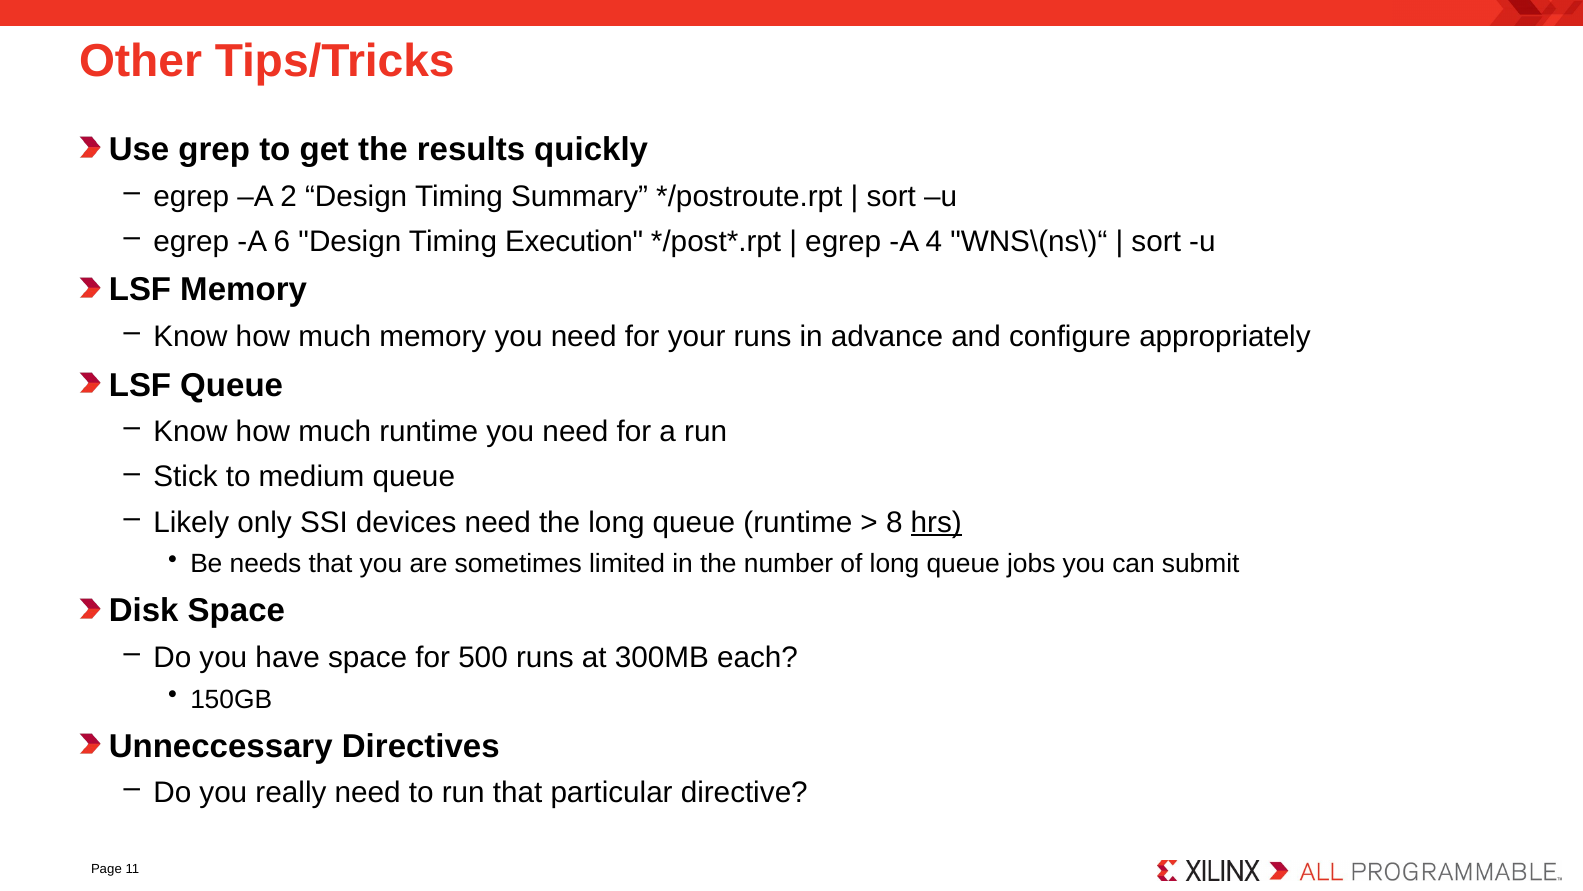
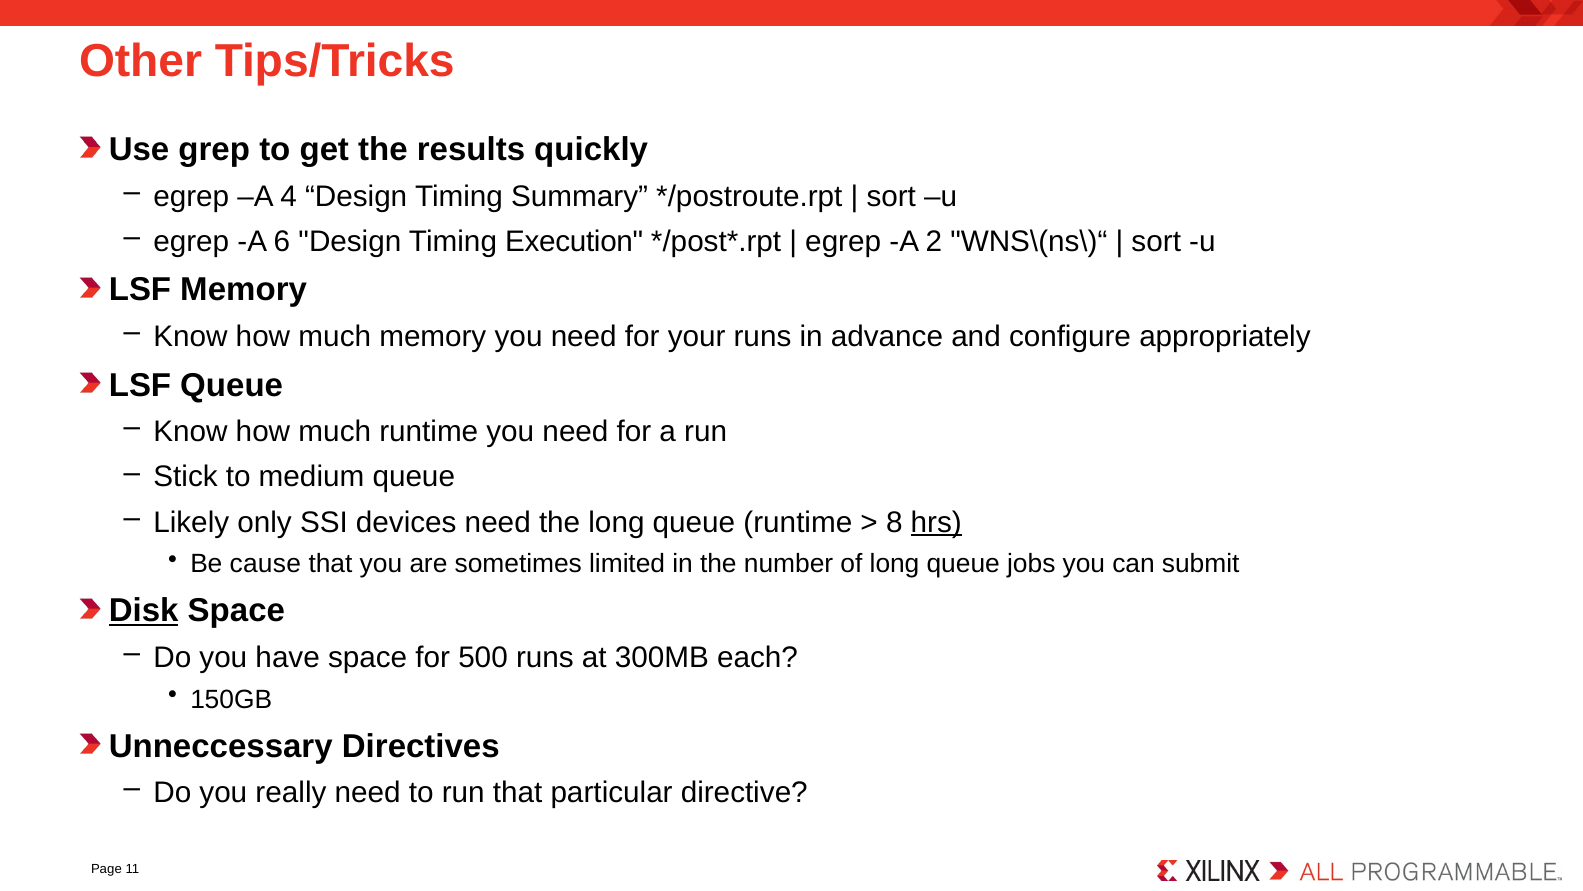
2: 2 -> 4
4: 4 -> 2
needs: needs -> cause
Disk underline: none -> present
